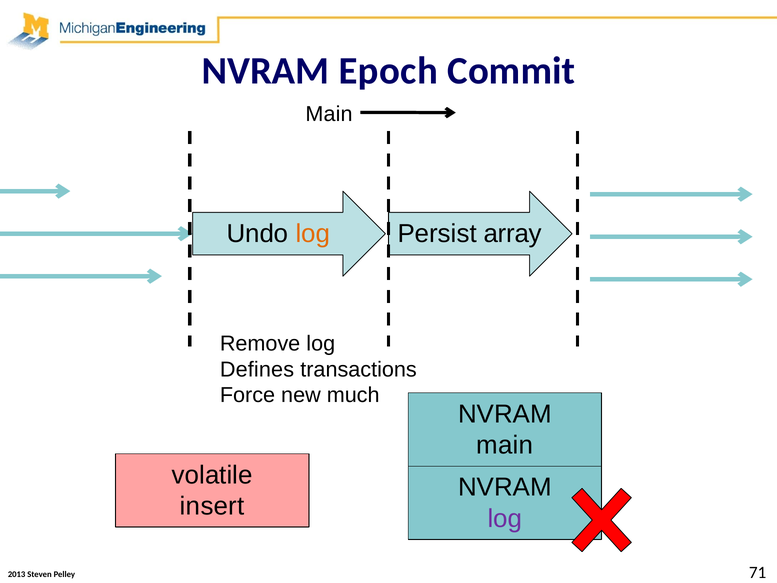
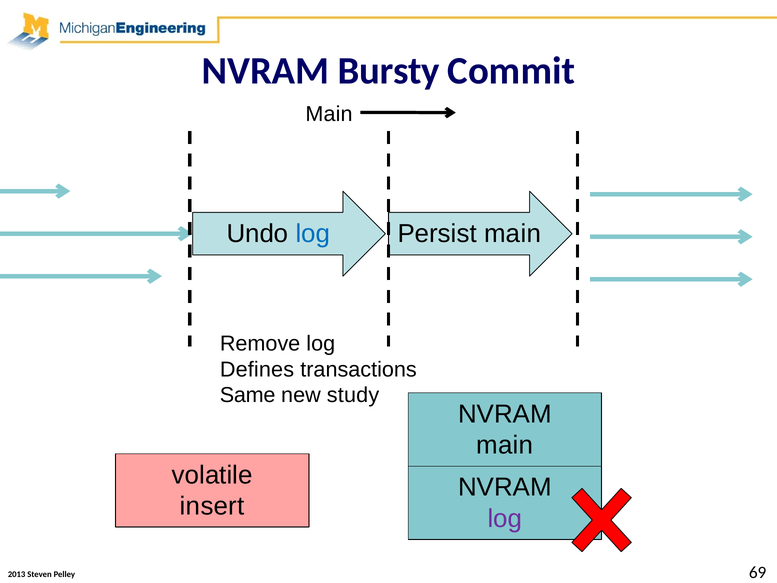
Epoch: Epoch -> Bursty
log at (313, 234) colour: orange -> blue
Persist array: array -> main
Force: Force -> Same
much: much -> study
71: 71 -> 69
